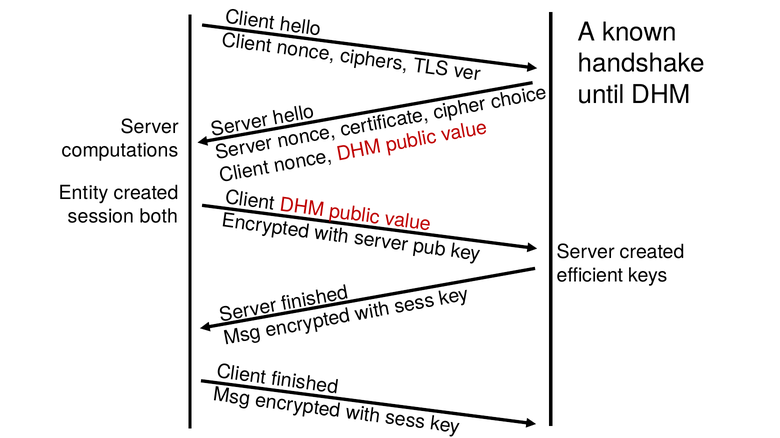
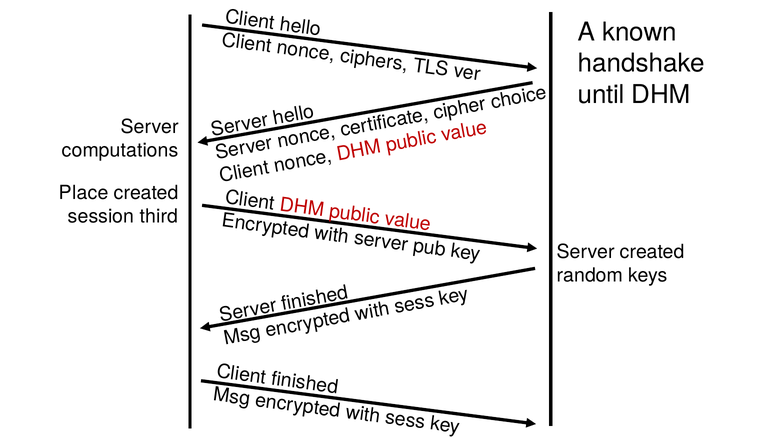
Entity: Entity -> Place
both: both -> third
efficient: efficient -> random
